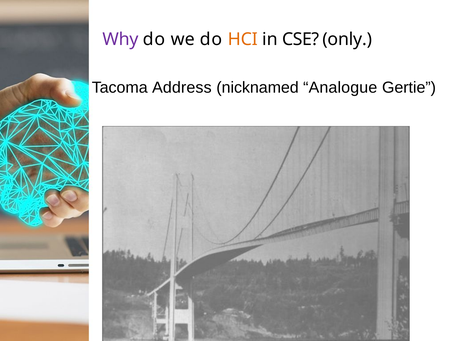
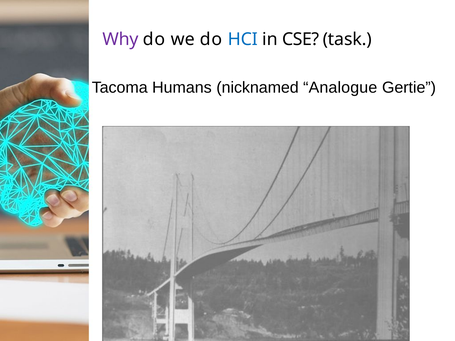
HCI colour: orange -> blue
only: only -> task
Address: Address -> Humans
